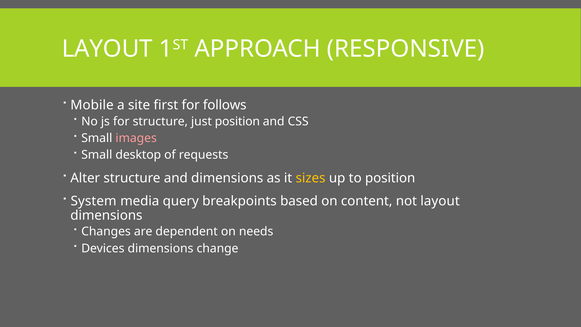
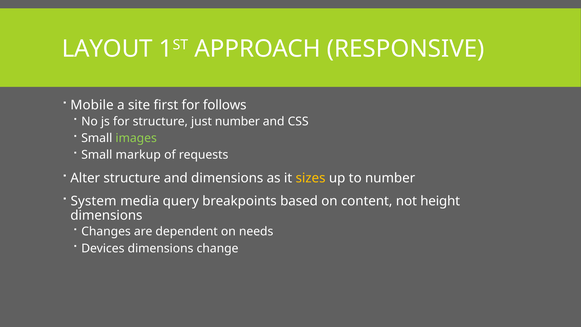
just position: position -> number
images colour: pink -> light green
desktop: desktop -> markup
to position: position -> number
not layout: layout -> height
